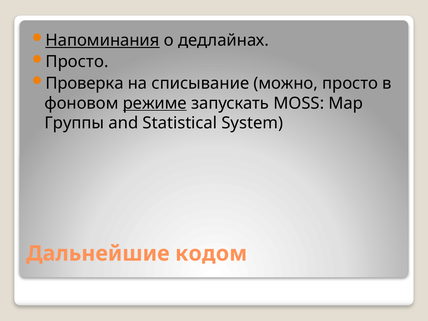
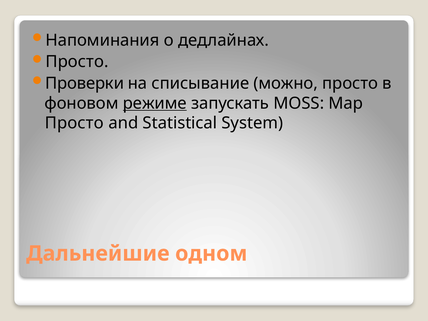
Напоминания underline: present -> none
Проверка: Проверка -> Проверки
Группы at (74, 123): Группы -> Просто
кодом: кодом -> одном
